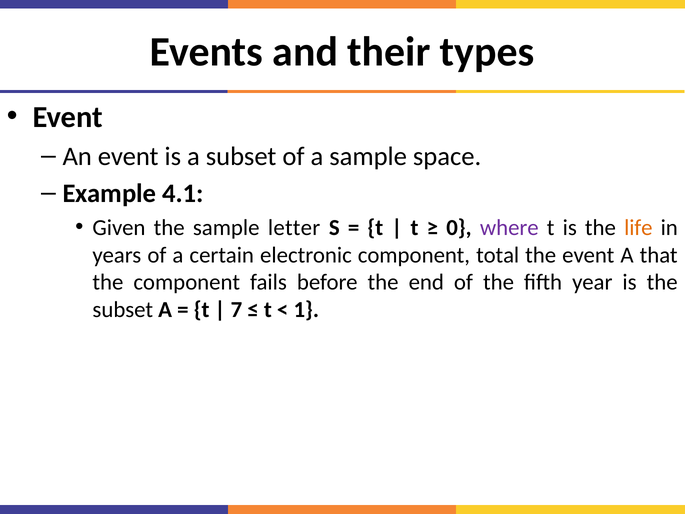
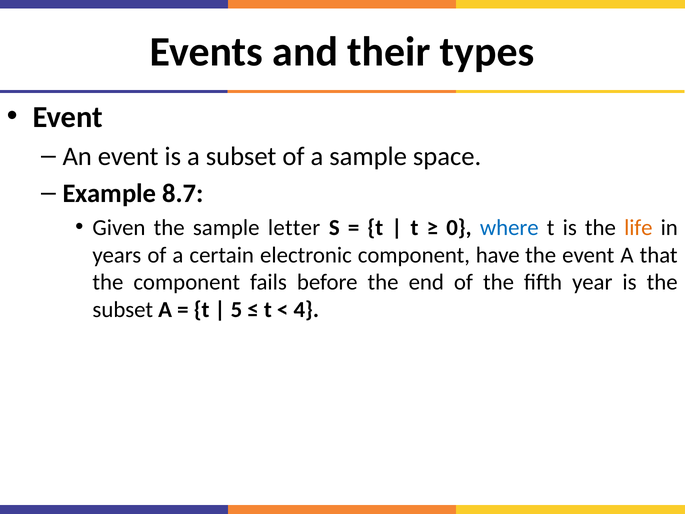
4.1: 4.1 -> 8.7
where colour: purple -> blue
total: total -> have
7: 7 -> 5
1: 1 -> 4
